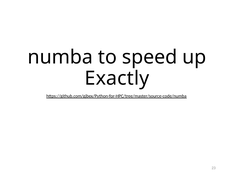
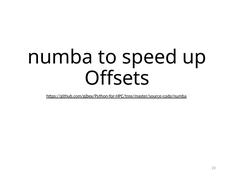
Exactly: Exactly -> Offsets
